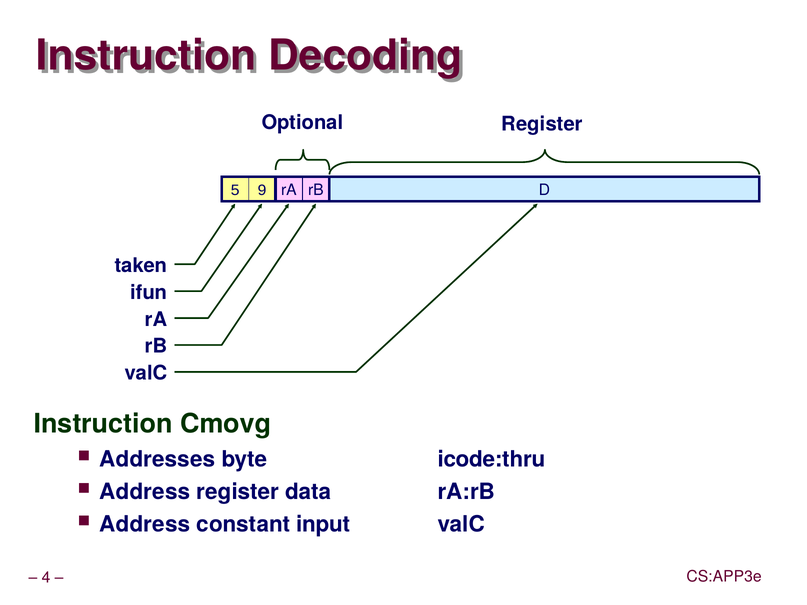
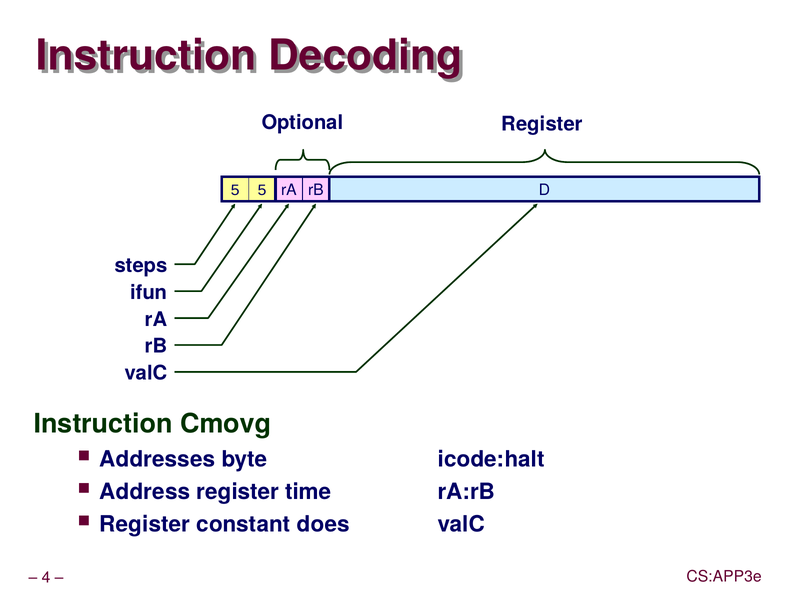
5 9: 9 -> 5
taken: taken -> steps
icode:thru: icode:thru -> icode:halt
data: data -> time
Address at (145, 524): Address -> Register
input: input -> does
